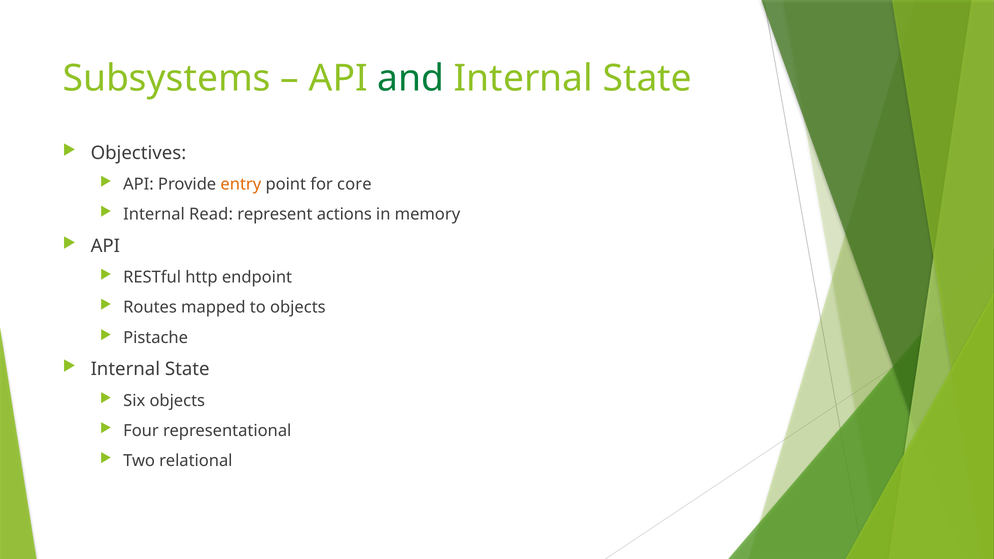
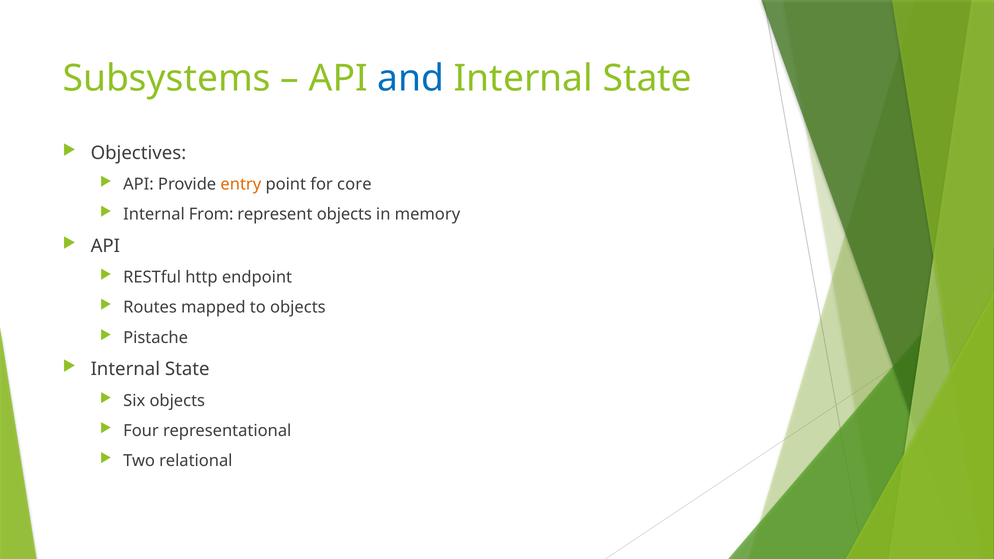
and colour: green -> blue
Read: Read -> From
represent actions: actions -> objects
